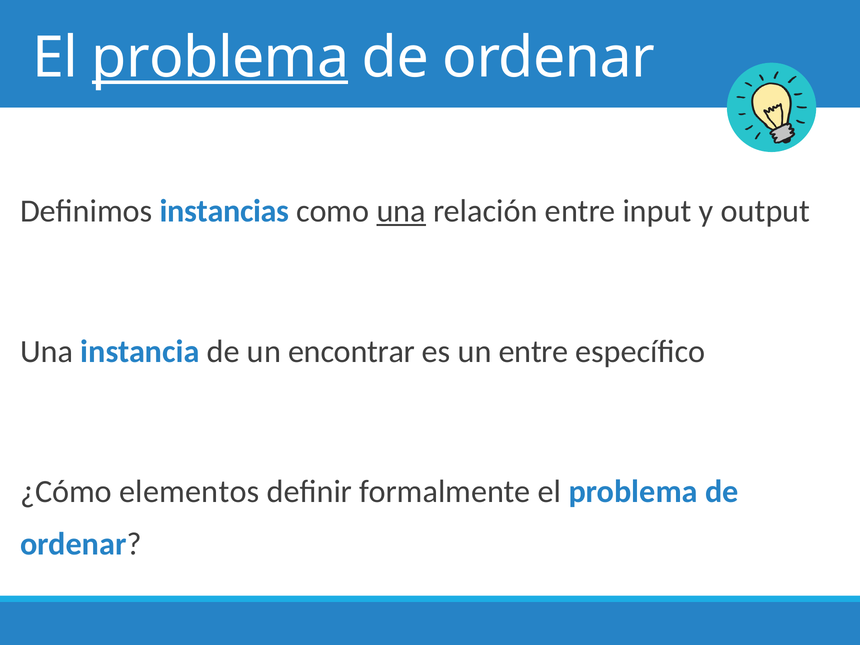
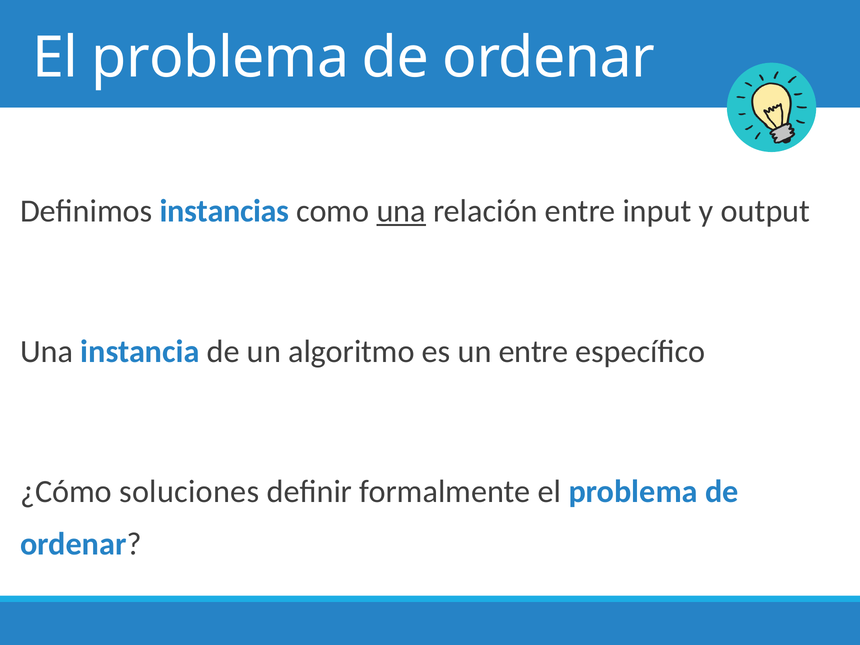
problema at (220, 58) underline: present -> none
encontrar: encontrar -> algoritmo
elementos: elementos -> soluciones
